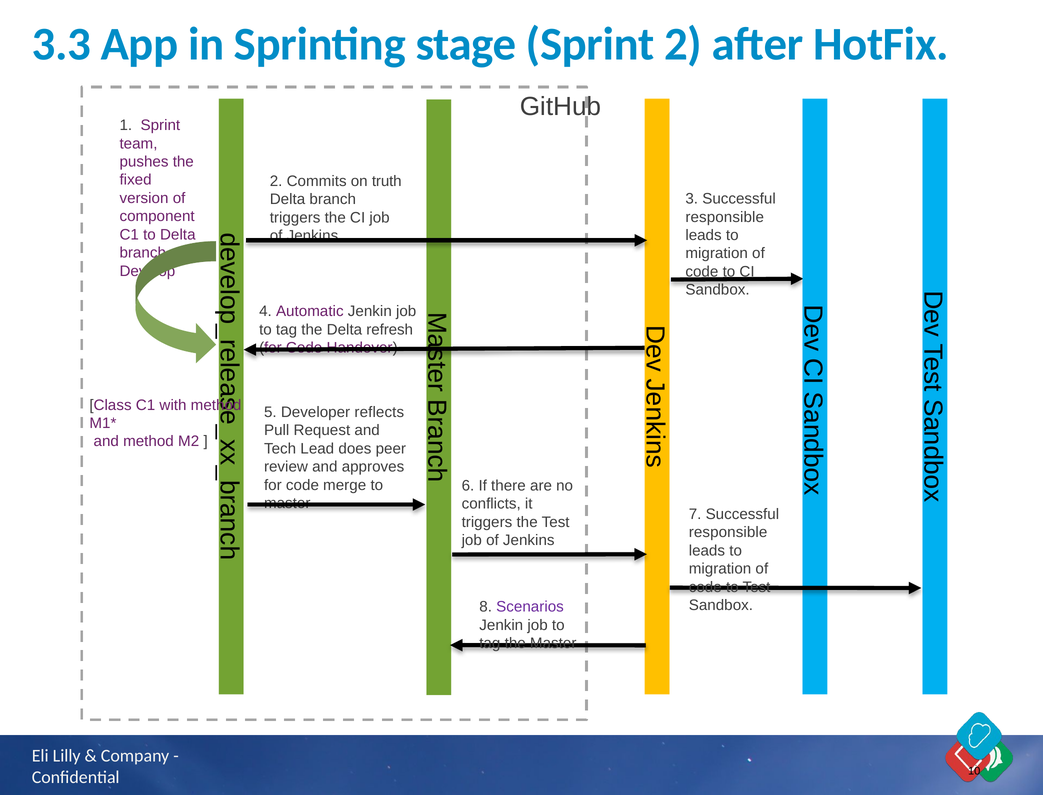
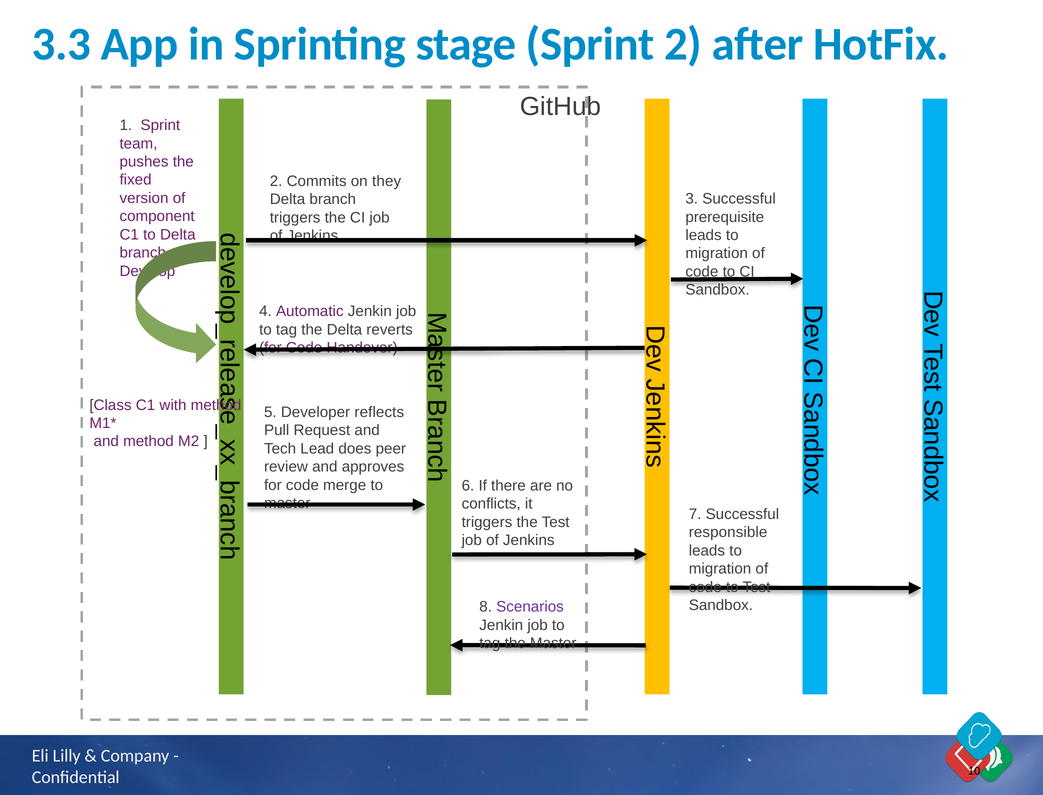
truth: truth -> they
responsible at (725, 217): responsible -> prerequisite
refresh: refresh -> reverts
